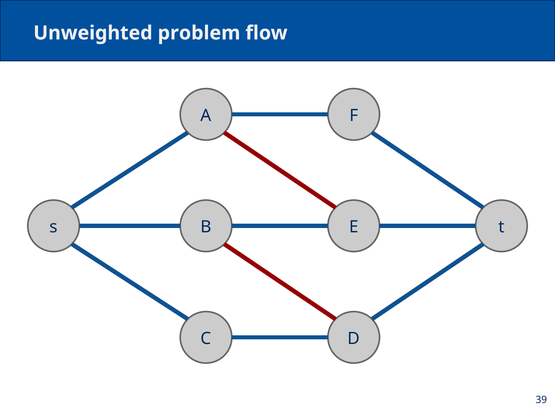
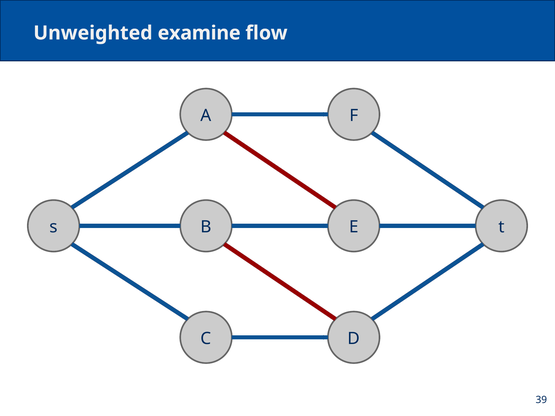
problem: problem -> examine
